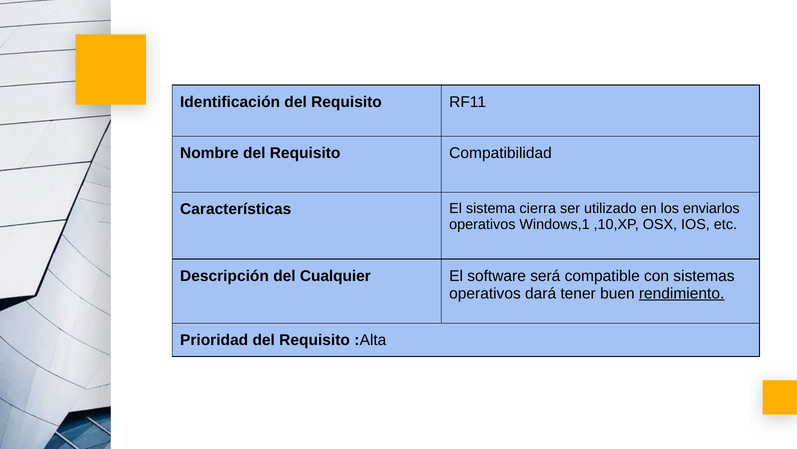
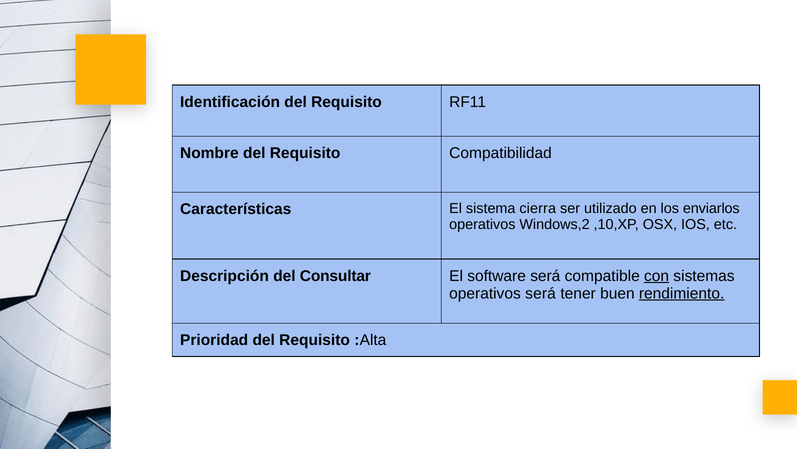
Windows,1: Windows,1 -> Windows,2
Cualquier: Cualquier -> Consultar
con underline: none -> present
operativos dará: dará -> será
